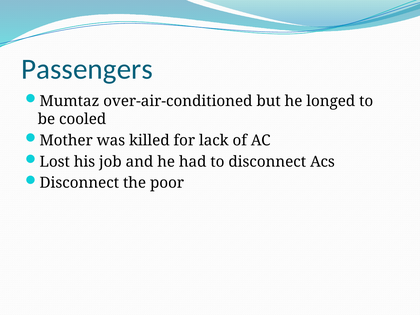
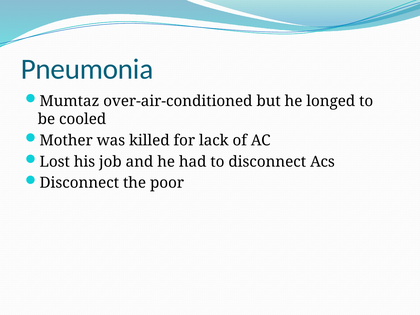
Passengers: Passengers -> Pneumonia
